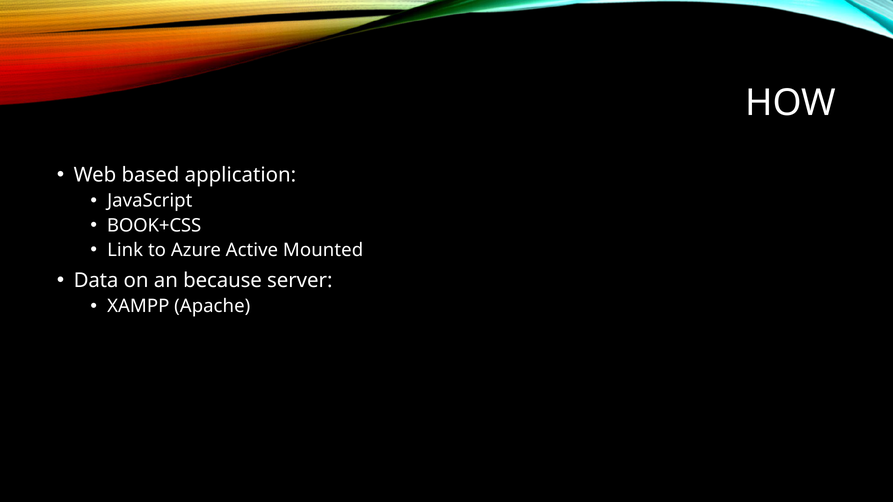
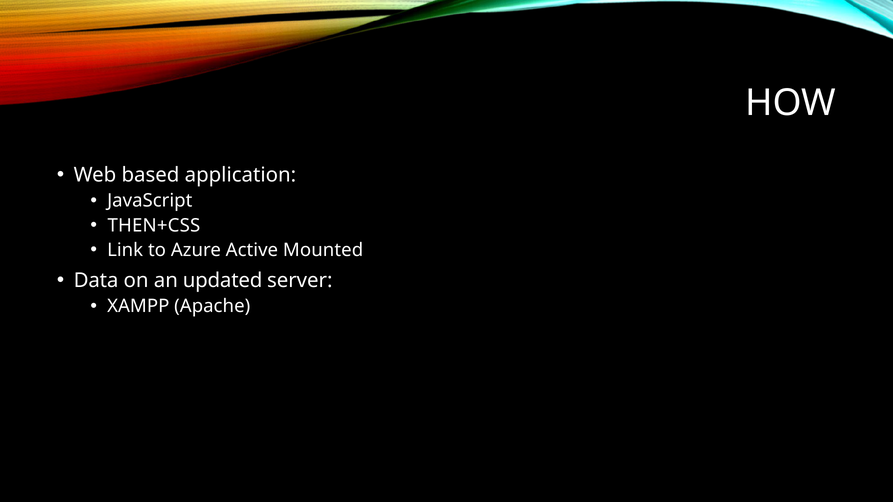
BOOK+CSS: BOOK+CSS -> THEN+CSS
because: because -> updated
